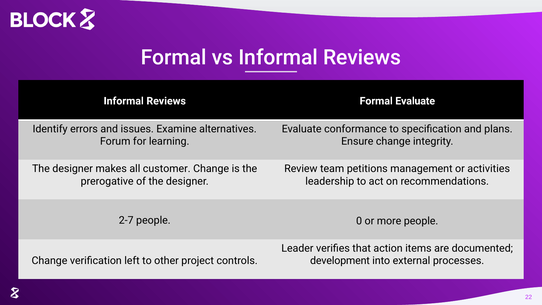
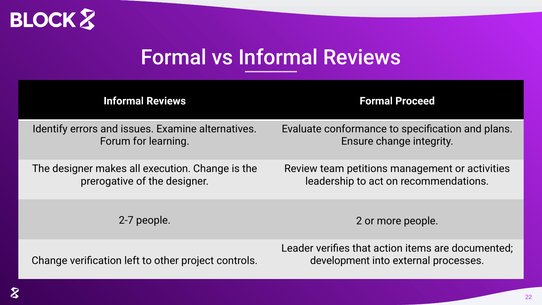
Formal Evaluate: Evaluate -> Proceed
customer: customer -> execution
0: 0 -> 2
